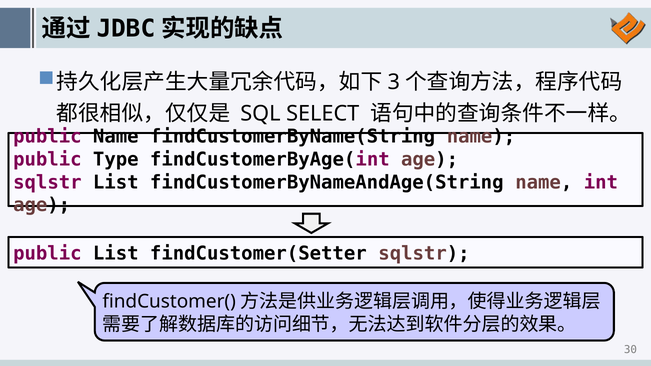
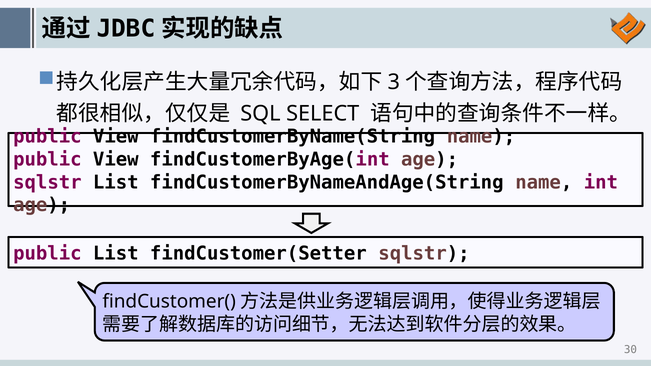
Name at (116, 137): Name -> View
Type at (116, 160): Type -> View
